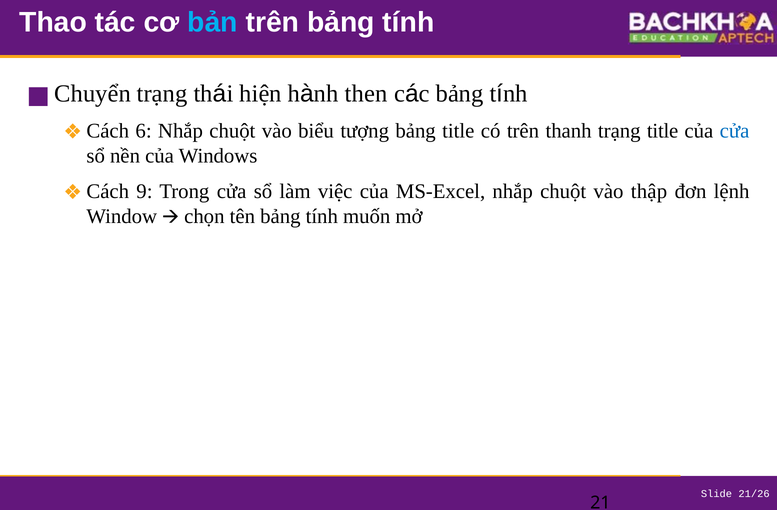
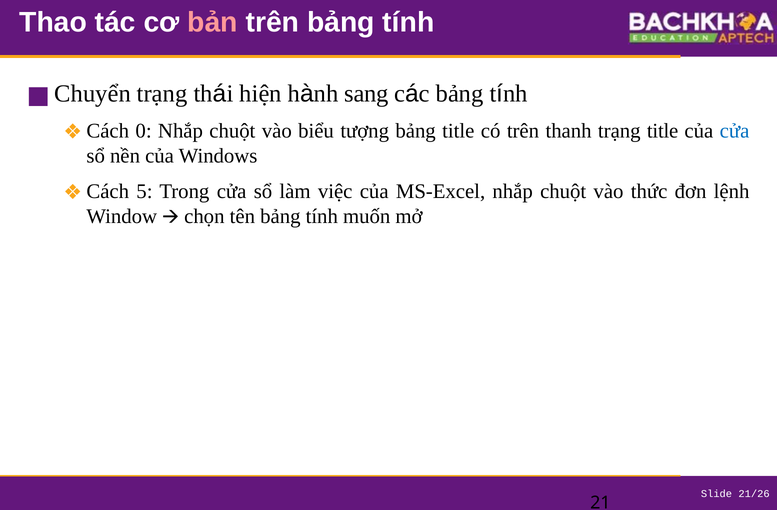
bản colour: light blue -> pink
then: then -> sang
6: 6 -> 0
9: 9 -> 5
thập: thập -> thức
